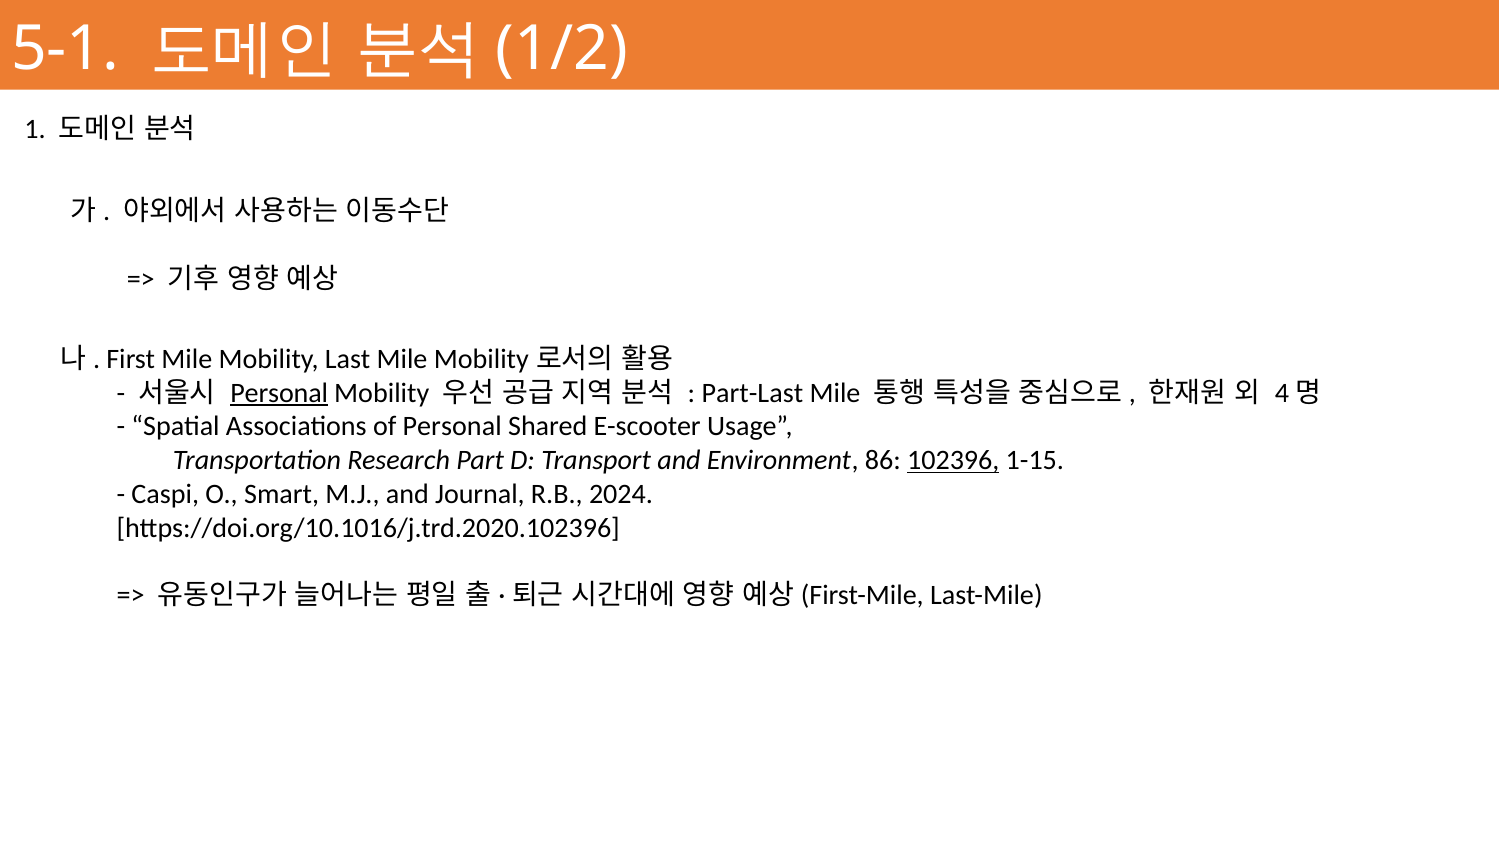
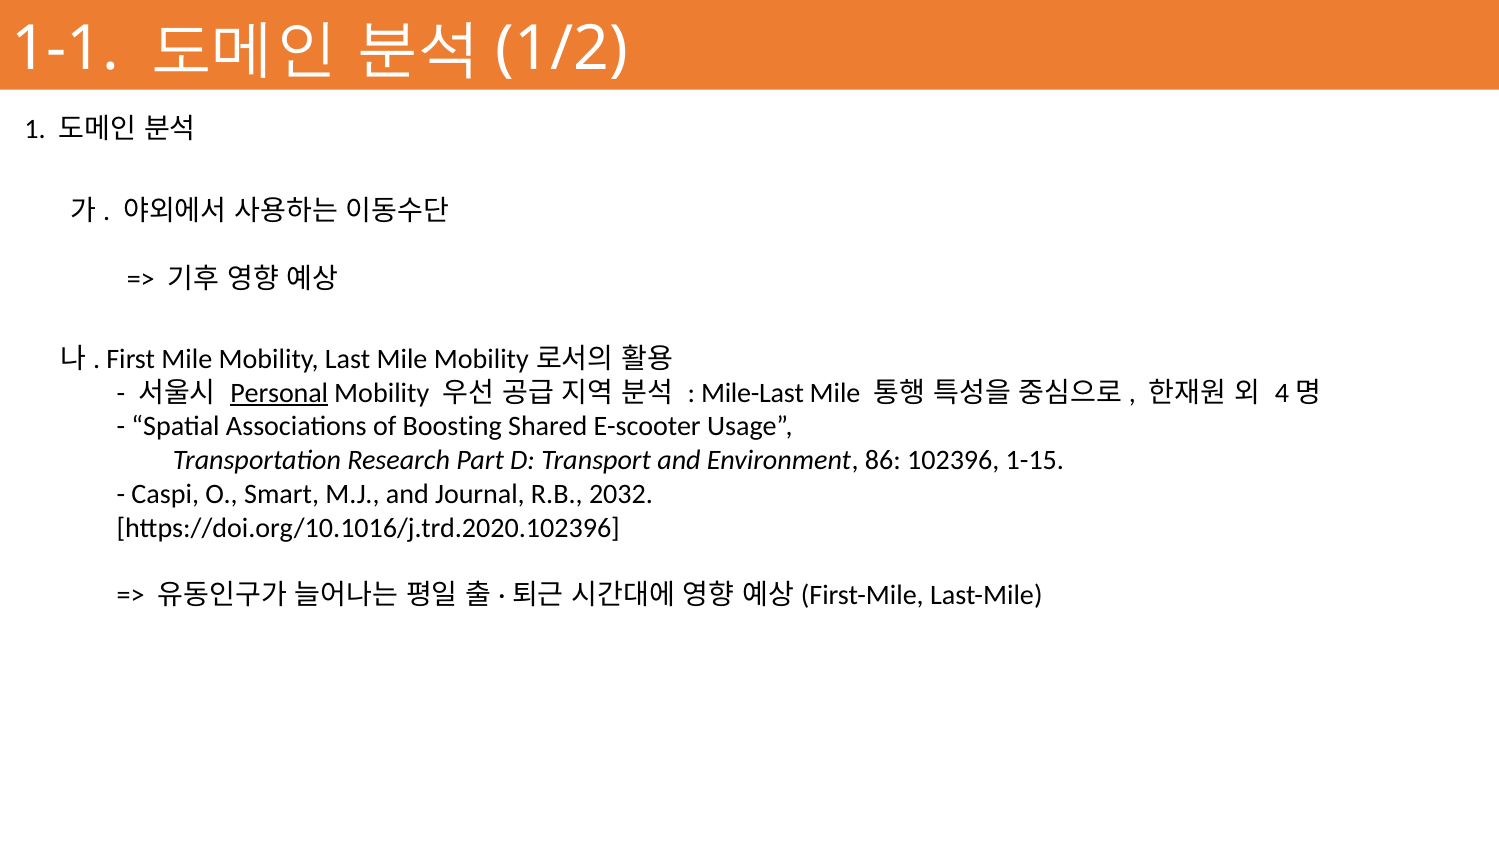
5-1: 5-1 -> 1-1
Part-Last: Part-Last -> Mile-Last
of Personal: Personal -> Boosting
102396 underline: present -> none
2024: 2024 -> 2032
